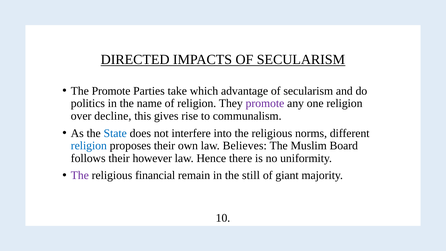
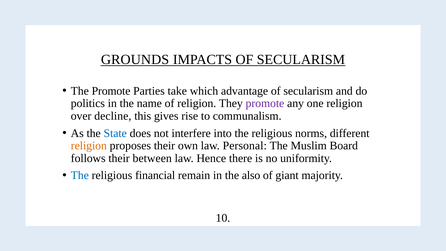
DIRECTED: DIRECTED -> GROUNDS
religion at (89, 146) colour: blue -> orange
Believes: Believes -> Personal
however: however -> between
The at (80, 175) colour: purple -> blue
still: still -> also
